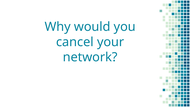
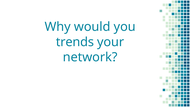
cancel: cancel -> trends
